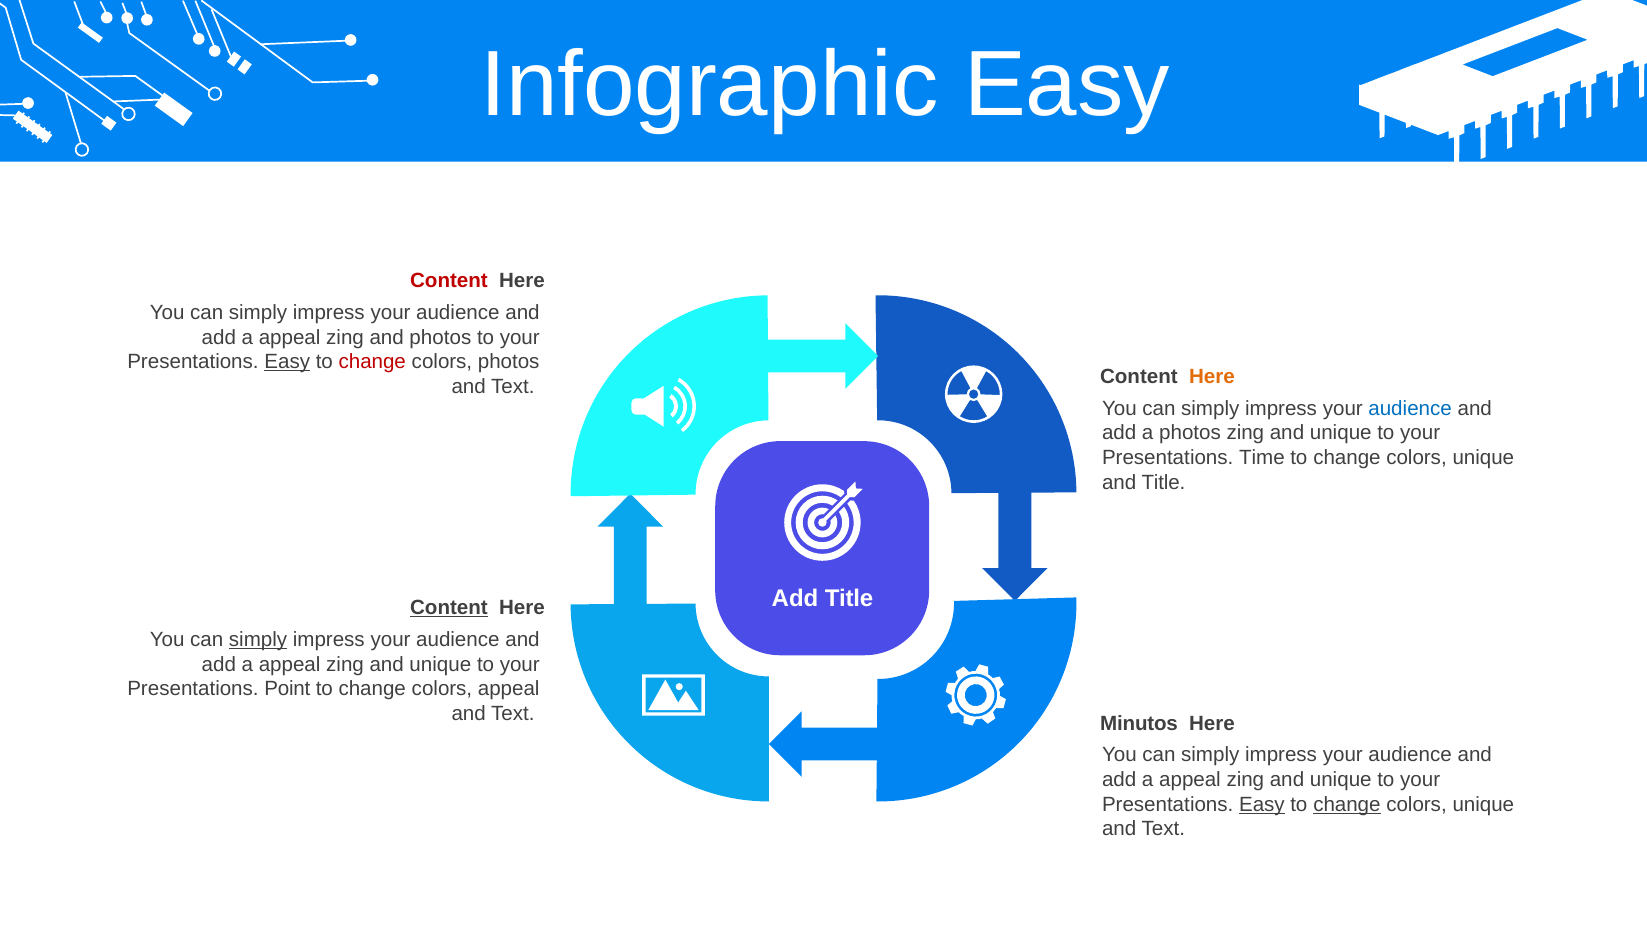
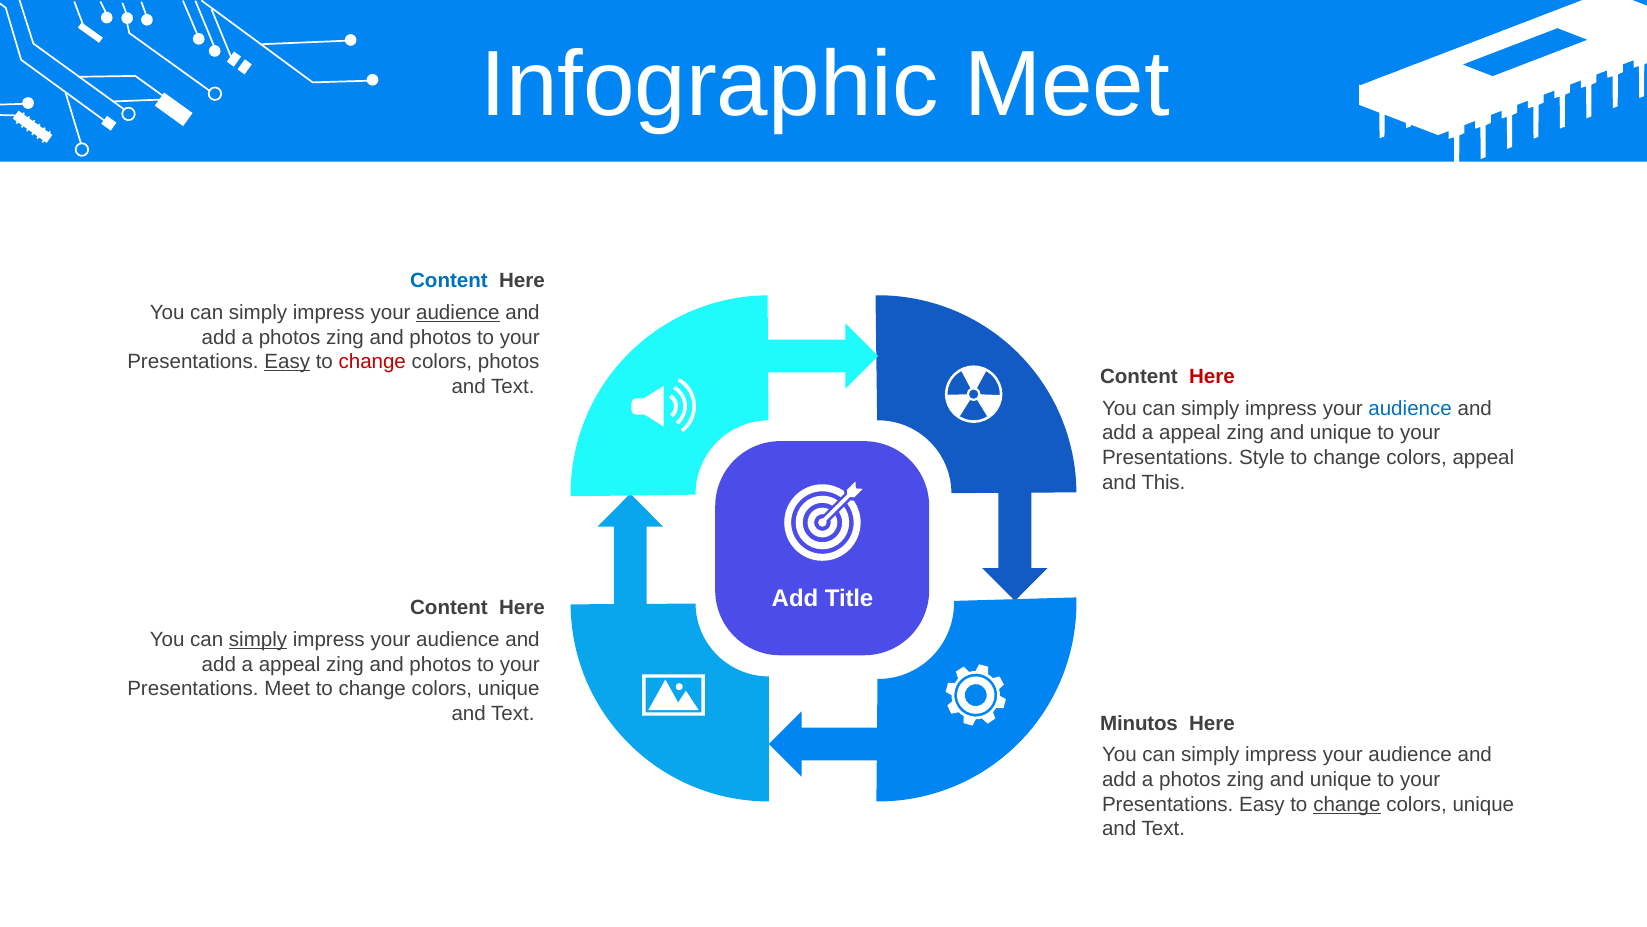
Infographic Easy: Easy -> Meet
Content at (449, 281) colour: red -> blue
audience at (458, 312) underline: none -> present
appeal at (290, 337): appeal -> photos
Here at (1212, 376) colour: orange -> red
photos at (1190, 433): photos -> appeal
Time: Time -> Style
unique at (1483, 457): unique -> appeal
and Title: Title -> This
Content at (449, 607) underline: present -> none
unique at (440, 664): unique -> photos
Presentations Point: Point -> Meet
appeal at (509, 689): appeal -> unique
appeal at (1190, 779): appeal -> photos
Easy at (1262, 804) underline: present -> none
